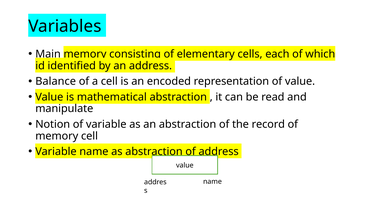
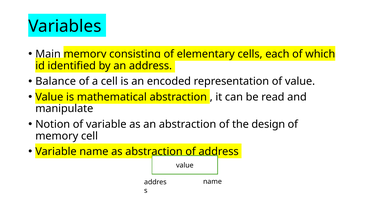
record: record -> design
